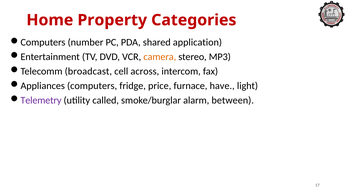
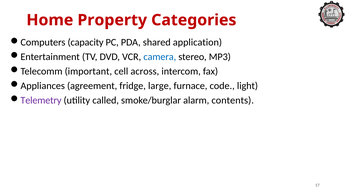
number: number -> capacity
camera colour: orange -> blue
broadcast: broadcast -> important
Appliances computers: computers -> agreement
price: price -> large
have: have -> code
between: between -> contents
